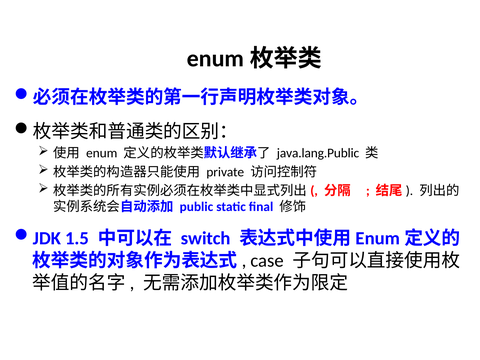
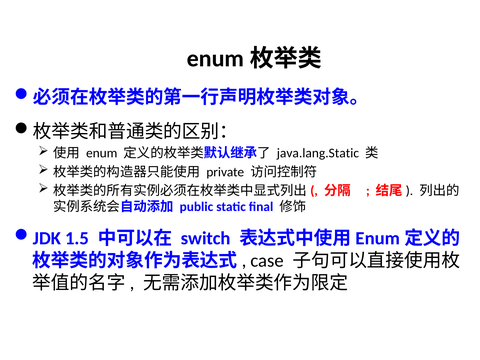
java.lang.Public: java.lang.Public -> java.lang.Static
